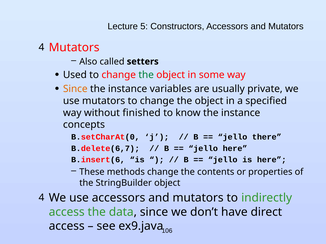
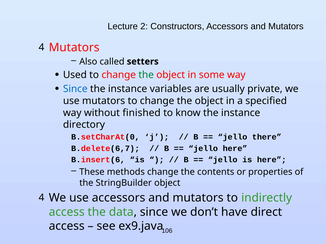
5: 5 -> 2
Since at (75, 89) colour: orange -> blue
concepts: concepts -> directory
